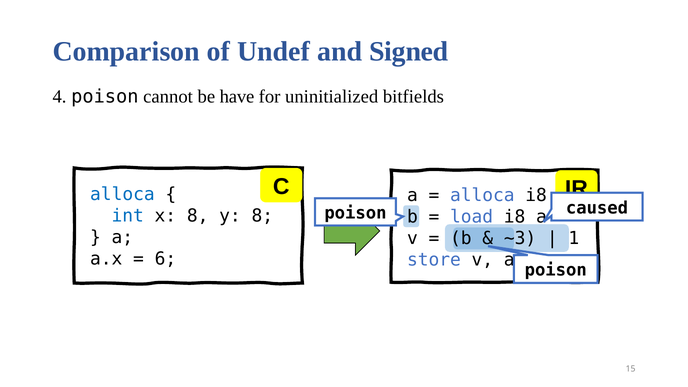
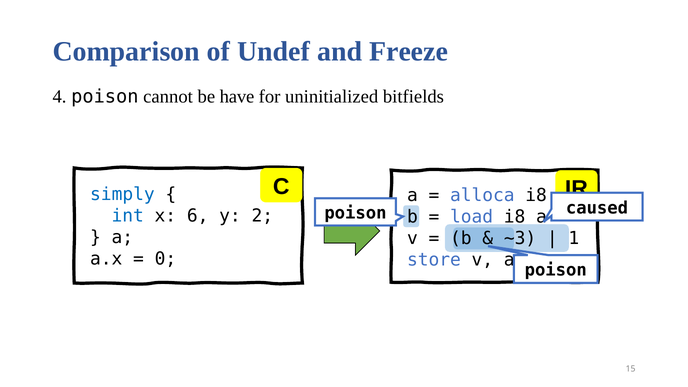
Signed: Signed -> Freeze
alloca at (122, 195): alloca -> simply
x 8: 8 -> 6
y 8: 8 -> 2
6: 6 -> 0
